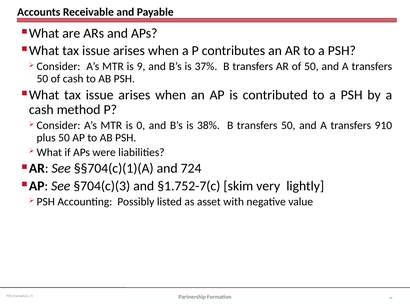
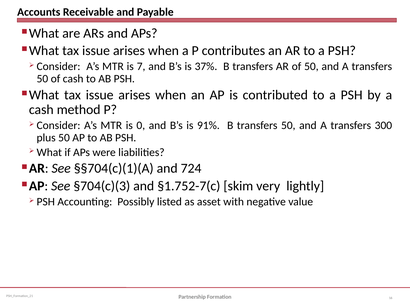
9: 9 -> 7
38%: 38% -> 91%
910: 910 -> 300
